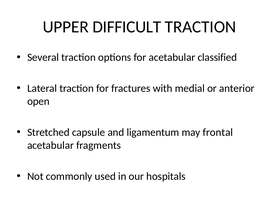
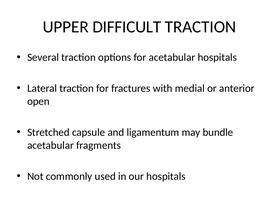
acetabular classified: classified -> hospitals
frontal: frontal -> bundle
